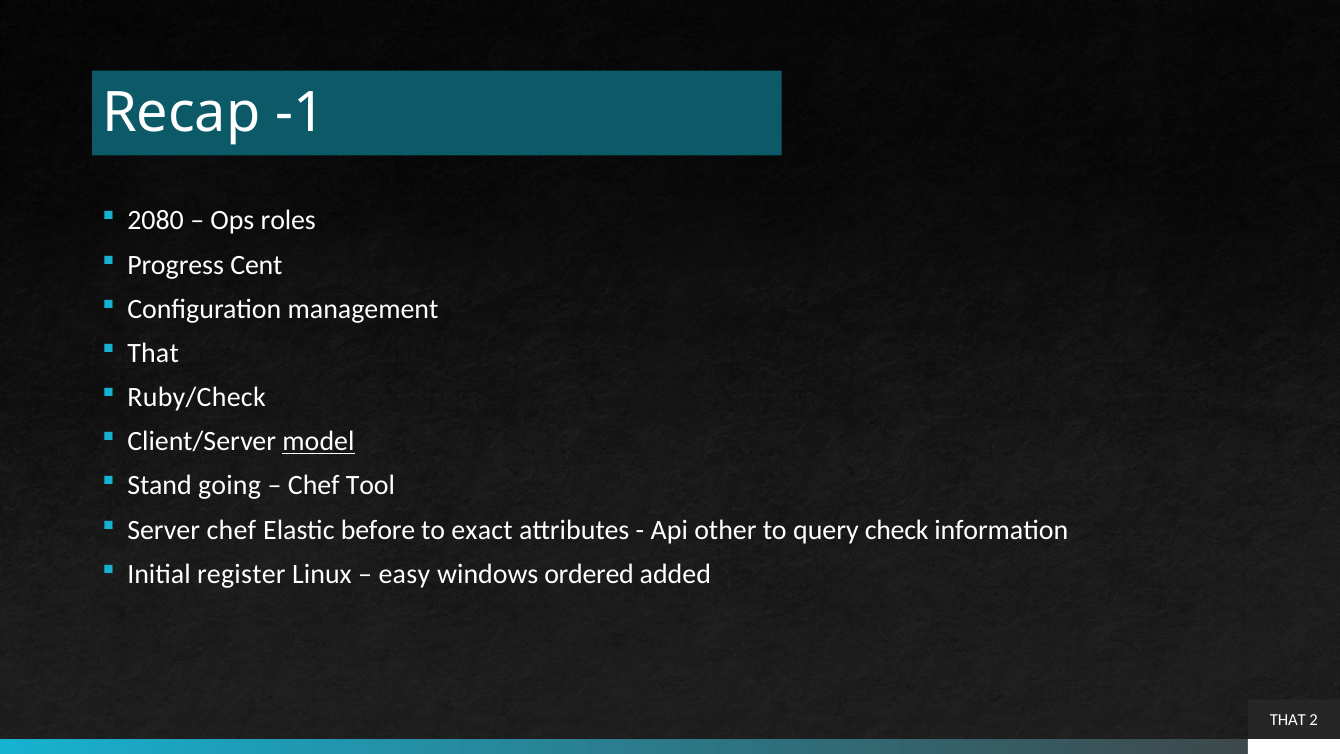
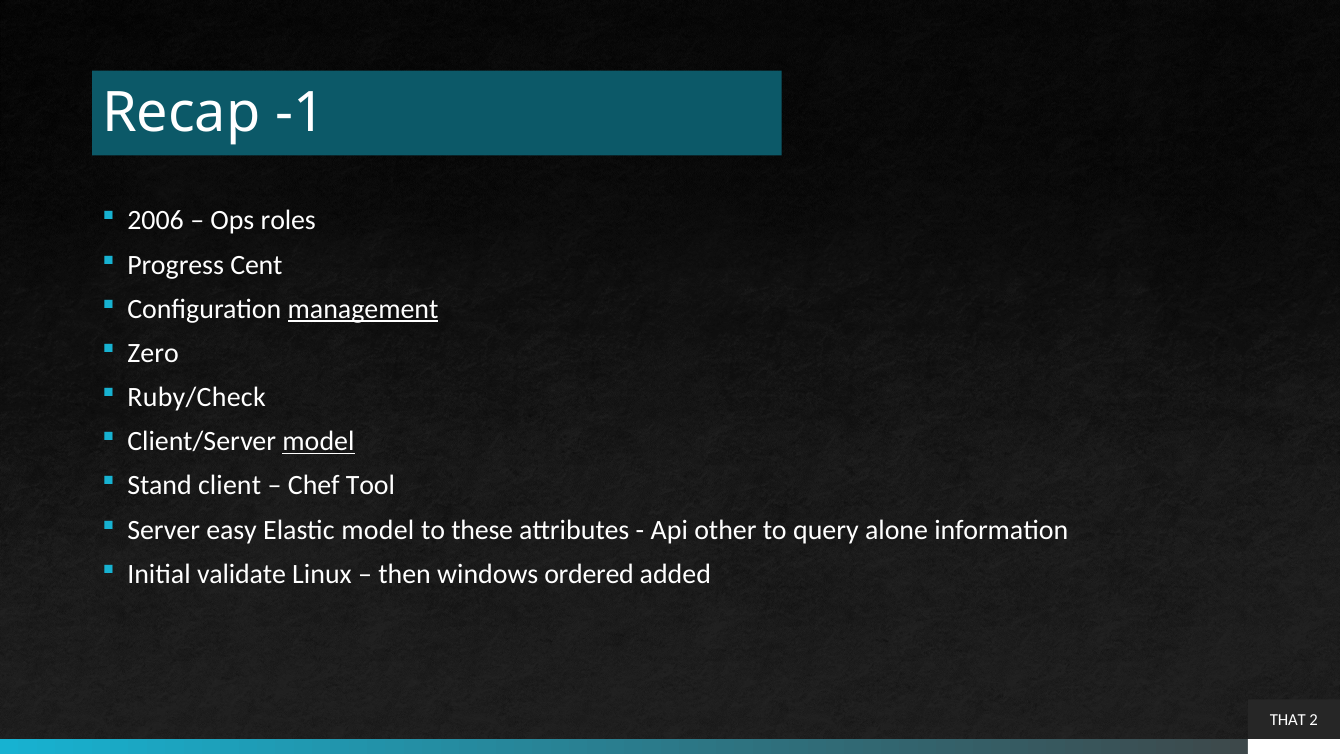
2080: 2080 -> 2006
management underline: none -> present
That at (153, 353): That -> Zero
going: going -> client
Server chef: chef -> easy
Elastic before: before -> model
exact: exact -> these
check: check -> alone
register: register -> validate
easy: easy -> then
